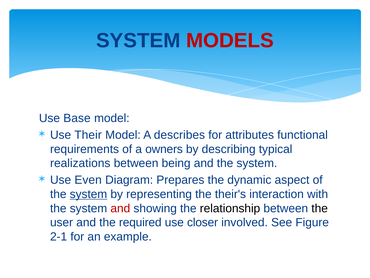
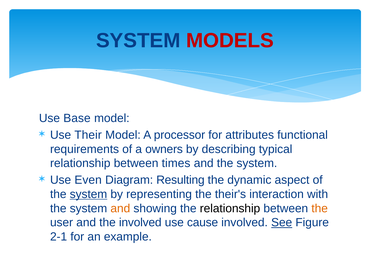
describes: describes -> processor
realizations at (80, 163): realizations -> relationship
being: being -> times
Prepares: Prepares -> Resulting
and at (120, 208) colour: red -> orange
the at (320, 208) colour: black -> orange
the required: required -> involved
closer: closer -> cause
See underline: none -> present
